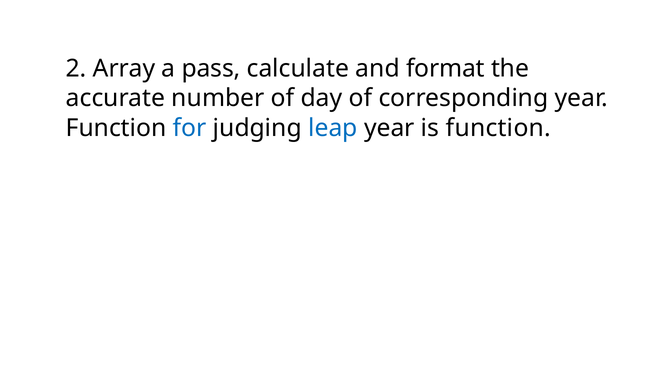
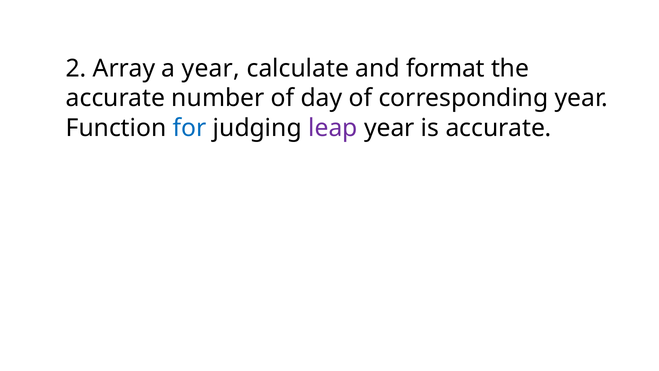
a pass: pass -> year
leap colour: blue -> purple
is function: function -> accurate
